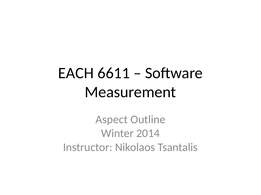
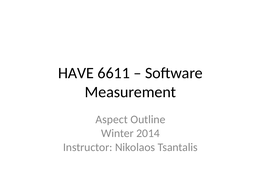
EACH: EACH -> HAVE
